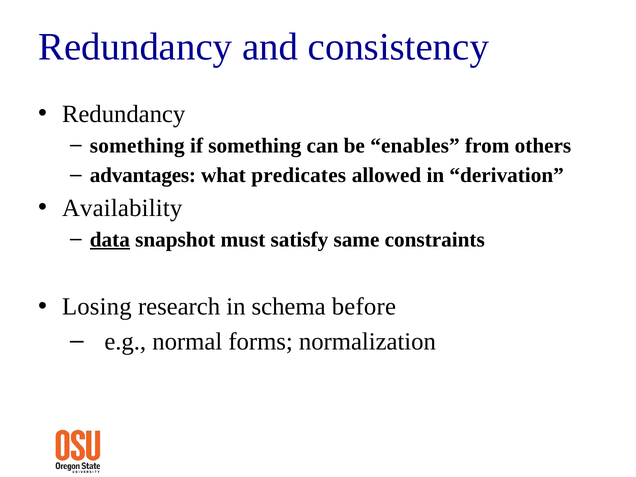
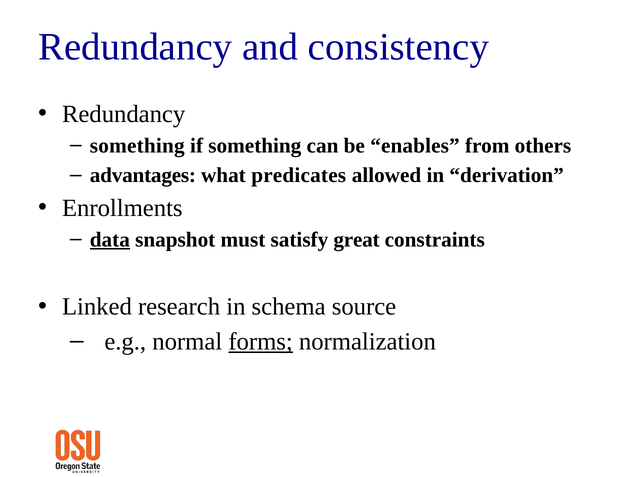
Availability: Availability -> Enrollments
same: same -> great
Losing: Losing -> Linked
before: before -> source
forms underline: none -> present
